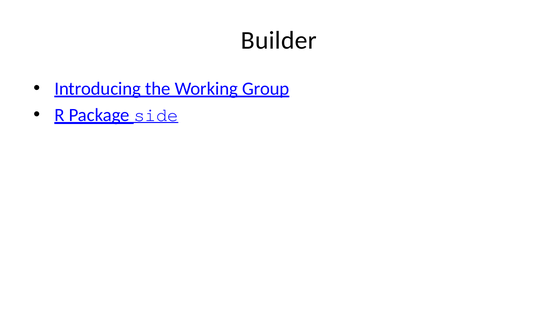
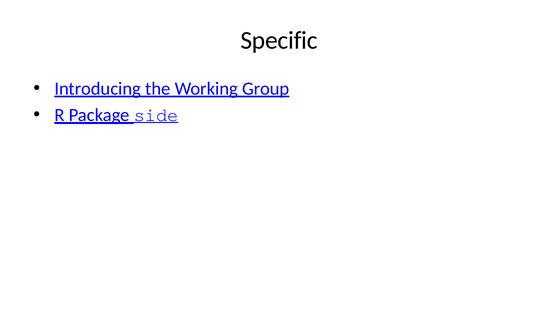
Builder: Builder -> Specific
